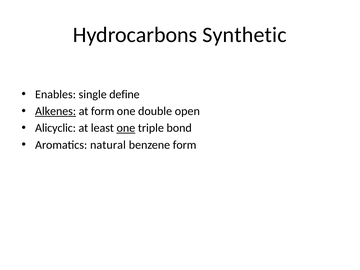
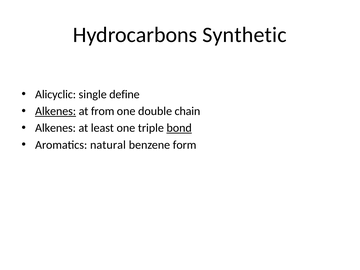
Enables: Enables -> Alicyclic
at form: form -> from
open: open -> chain
Alicyclic at (56, 128): Alicyclic -> Alkenes
one at (126, 128) underline: present -> none
bond underline: none -> present
